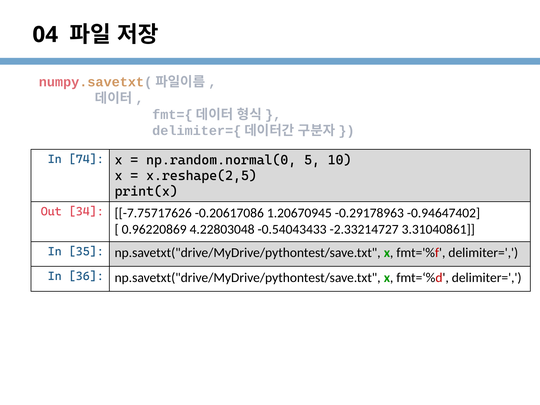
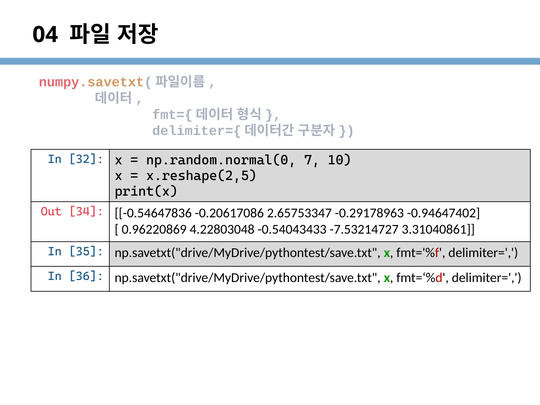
74: 74 -> 32
5: 5 -> 7
-7.75717626: -7.75717626 -> -0.54647836
1.20670945: 1.20670945 -> 2.65753347
-2.33214727: -2.33214727 -> -7.53214727
